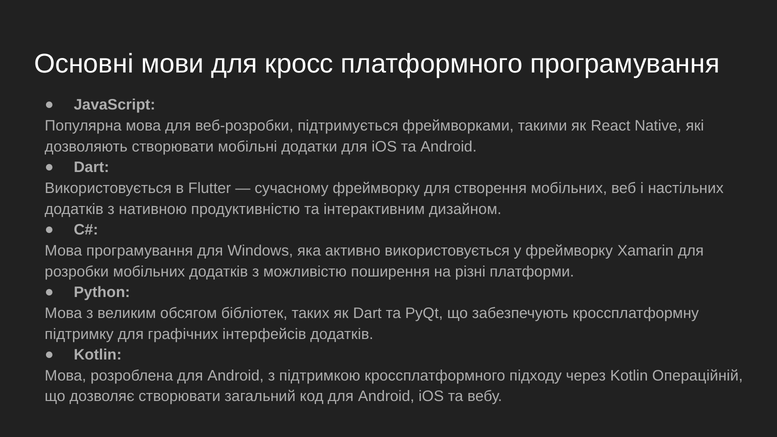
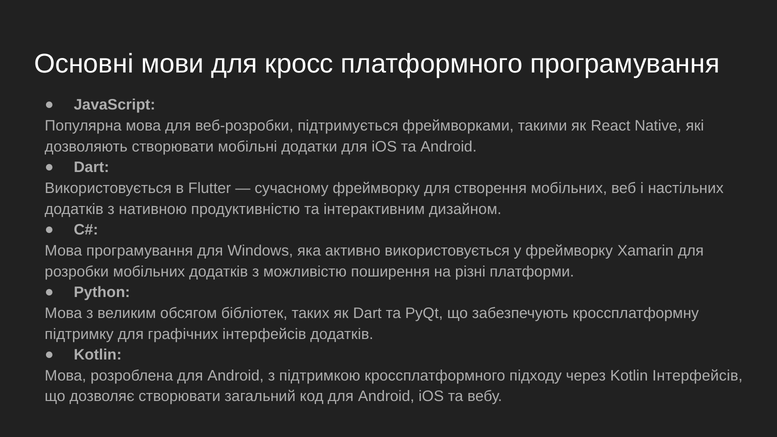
Kotlin Операційній: Операційній -> Інтерфейсів
